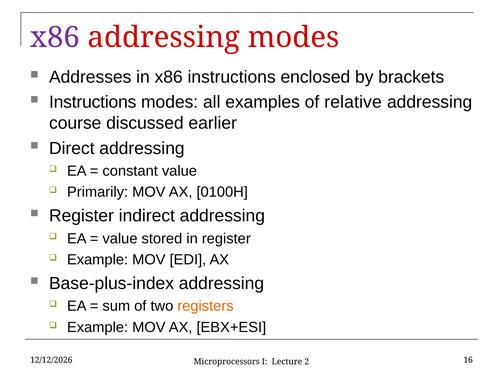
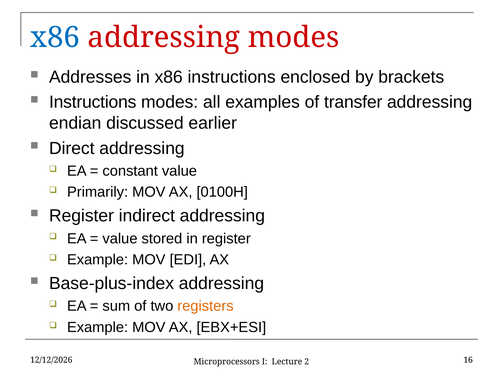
x86 at (55, 37) colour: purple -> blue
relative: relative -> transfer
course: course -> endian
